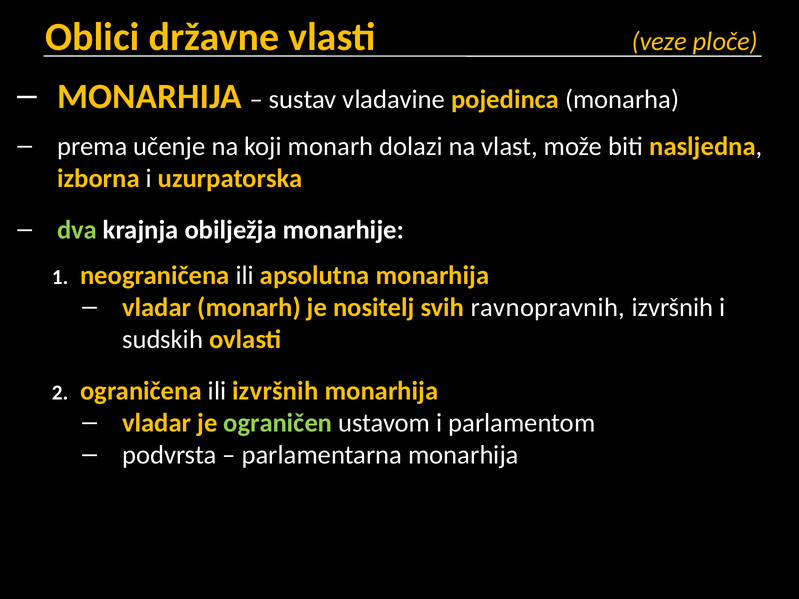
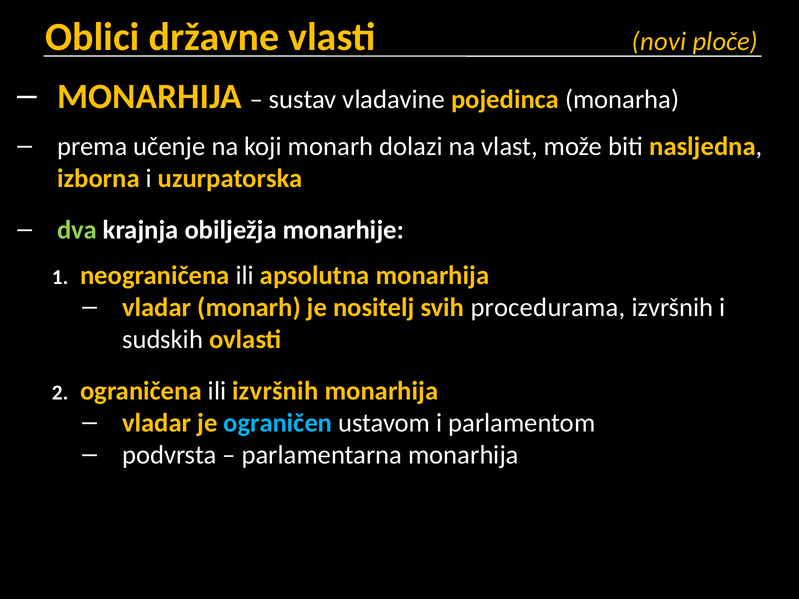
veze: veze -> novi
ravnopravnih: ravnopravnih -> procedurama
ograničen colour: light green -> light blue
